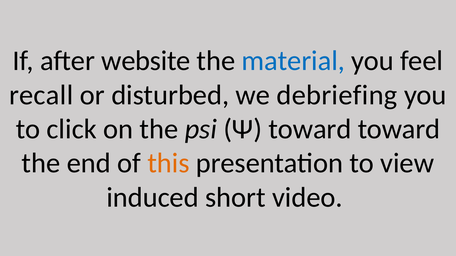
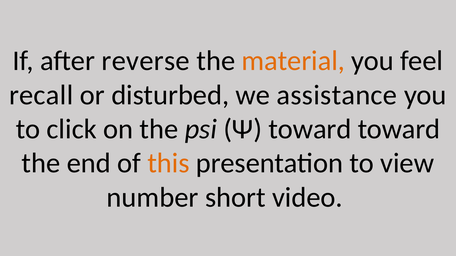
website: website -> reverse
material colour: blue -> orange
debriefing: debriefing -> assistance
induced: induced -> number
